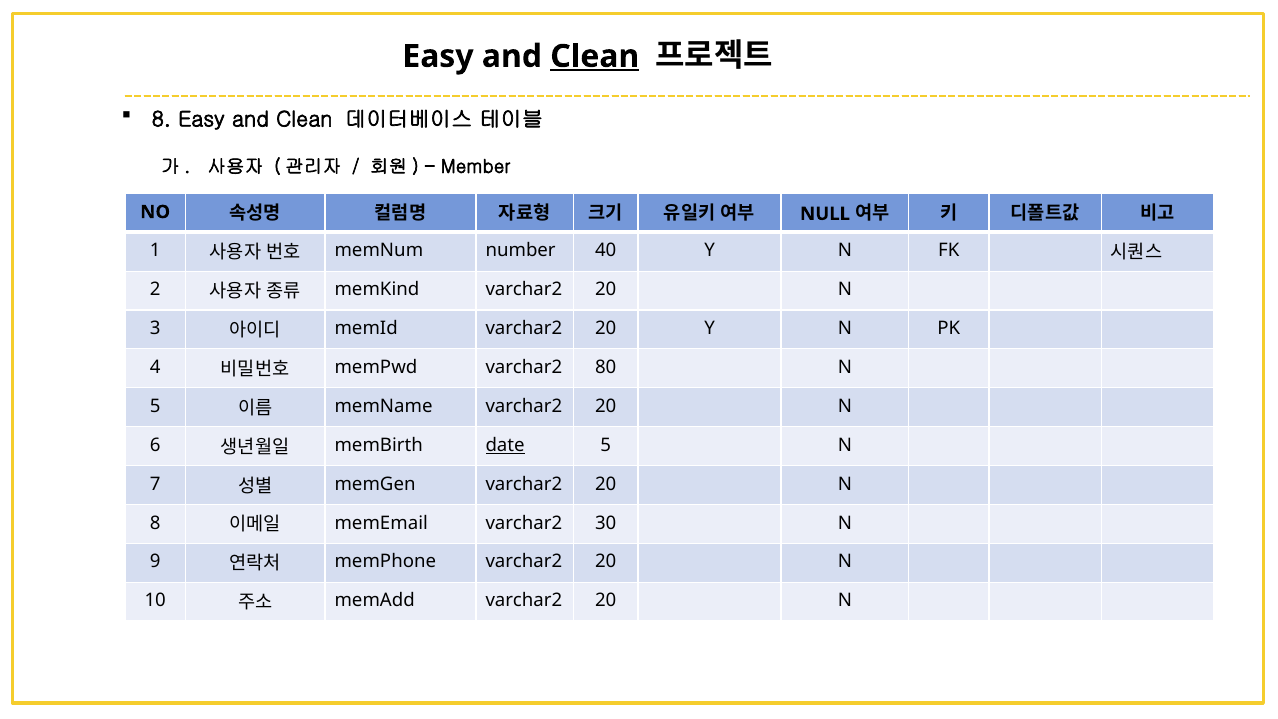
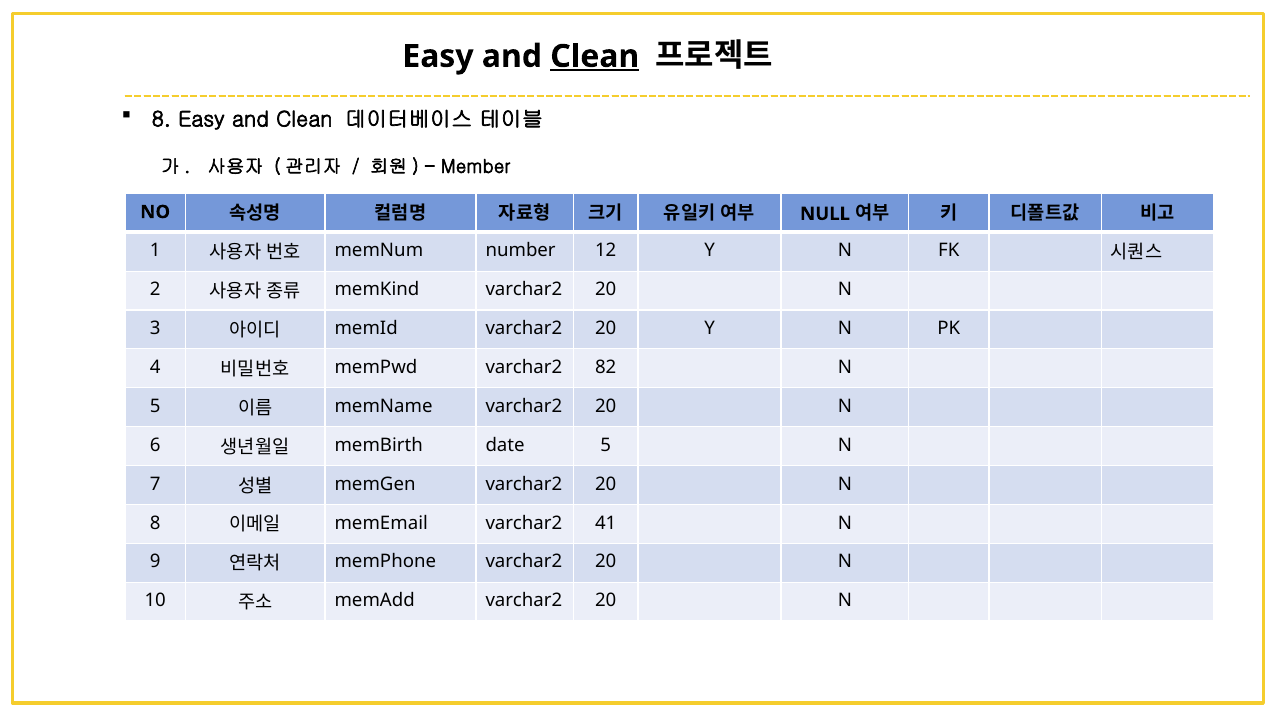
40: 40 -> 12
80: 80 -> 82
date underline: present -> none
30: 30 -> 41
